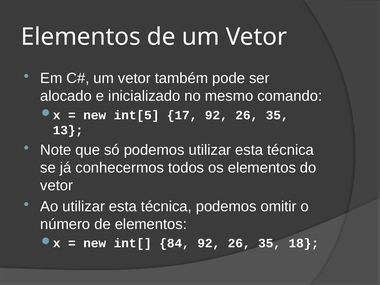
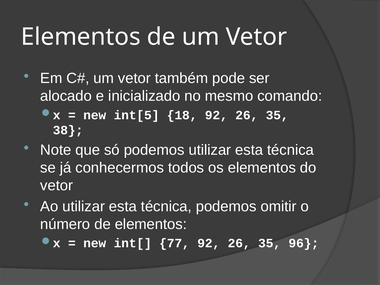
17: 17 -> 18
13: 13 -> 38
84: 84 -> 77
18: 18 -> 96
